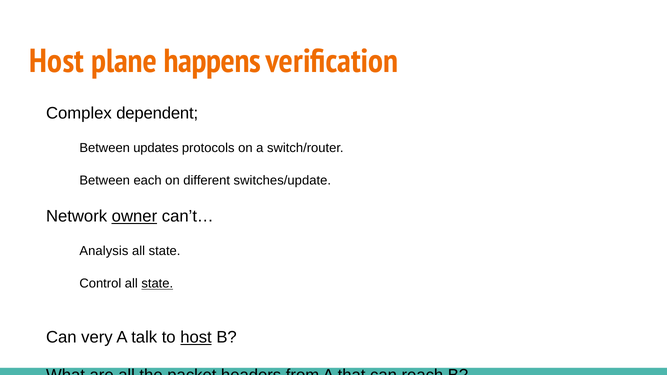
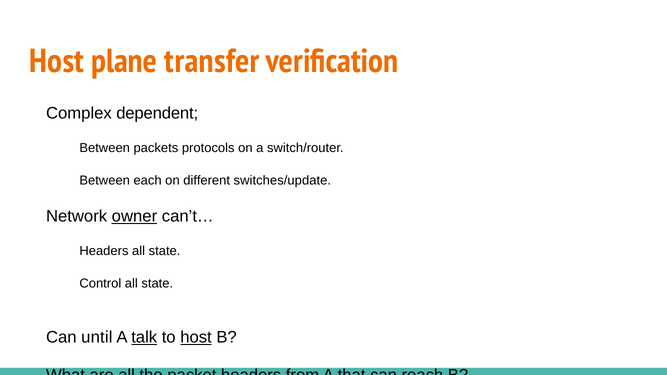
plane happens: happens -> transfer
updates: updates -> packets
Analysis at (104, 251): Analysis -> Headers
state at (157, 284) underline: present -> none
very: very -> until
talk underline: none -> present
